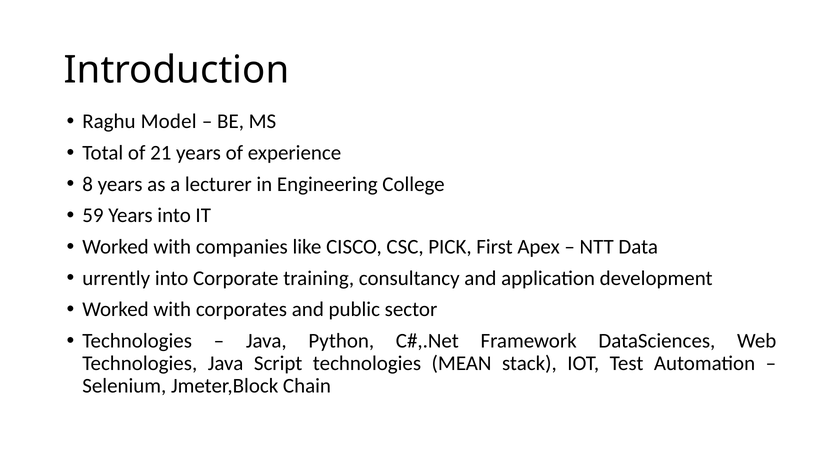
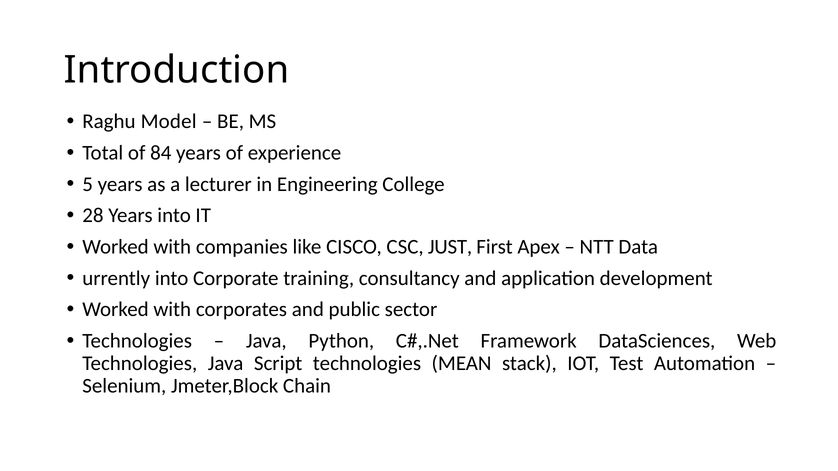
21: 21 -> 84
8: 8 -> 5
59: 59 -> 28
PICK: PICK -> JUST
